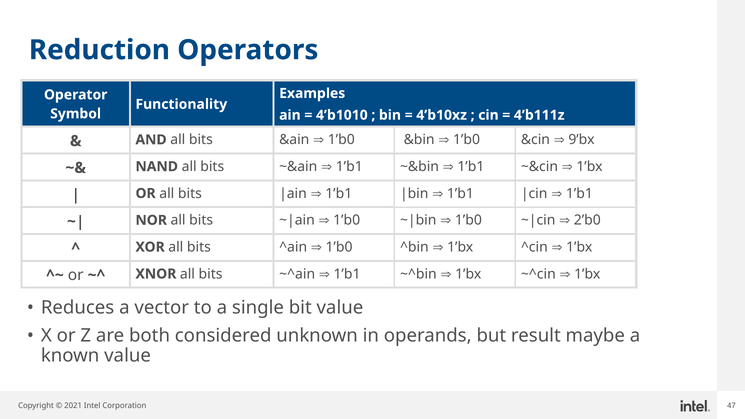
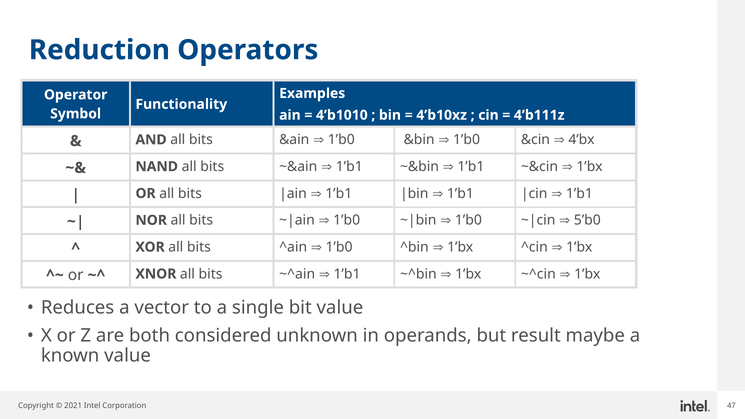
9’bx: 9’bx -> 4’bx
2’b0: 2’b0 -> 5’b0
